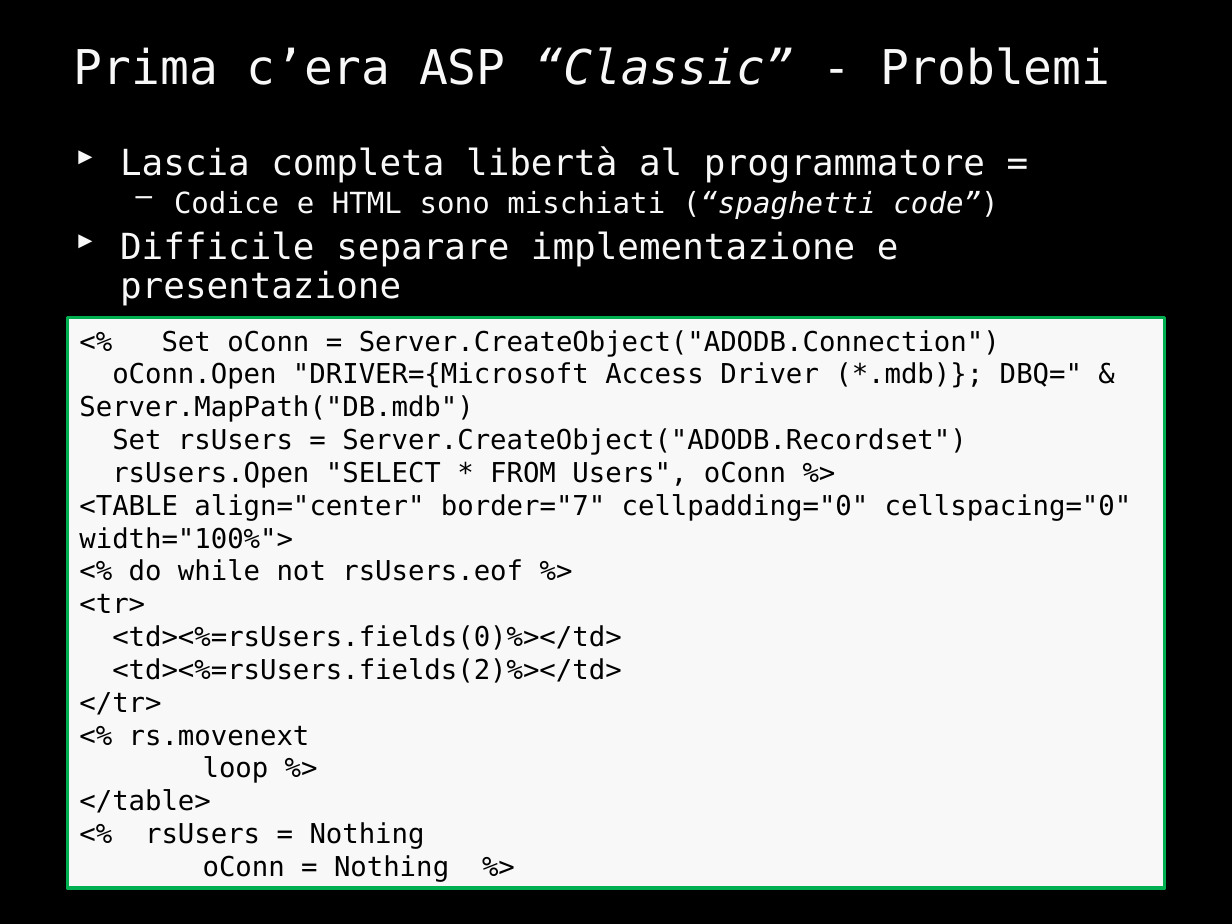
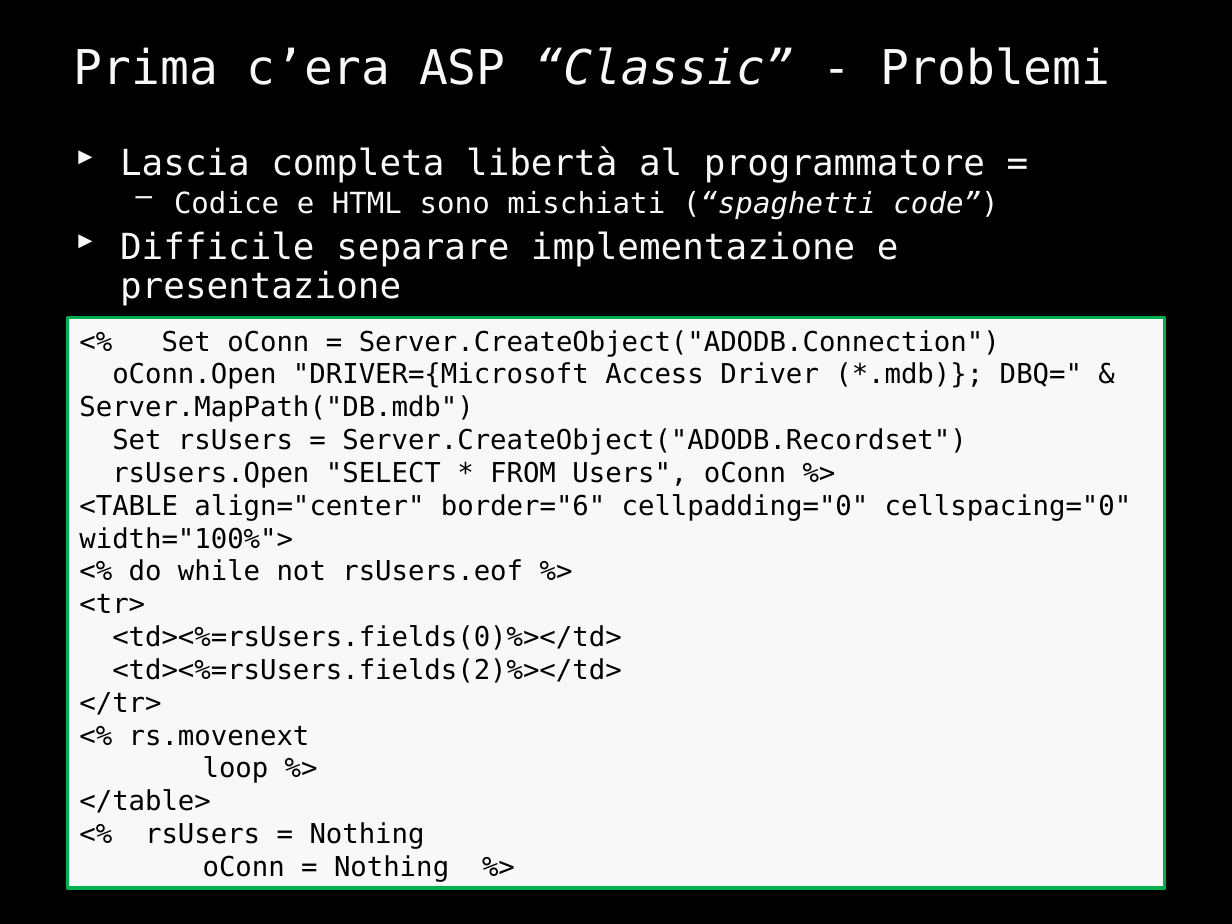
border="7: border="7 -> border="6
